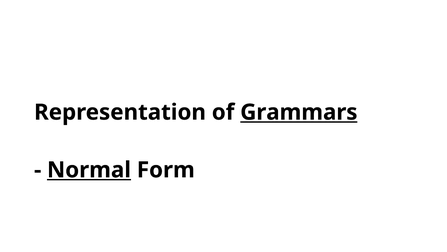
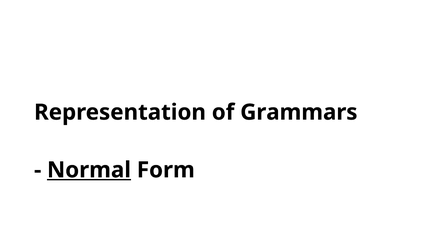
Grammars underline: present -> none
